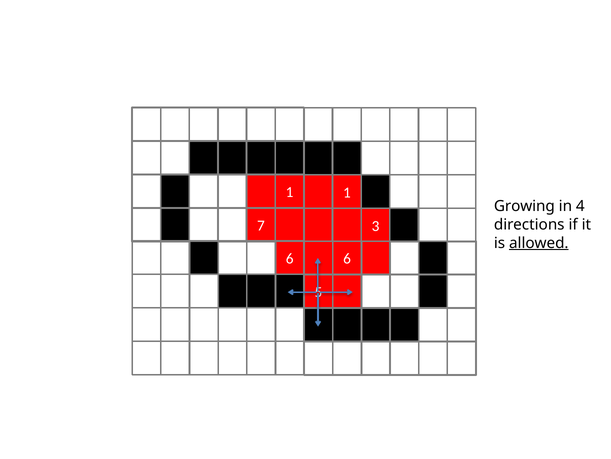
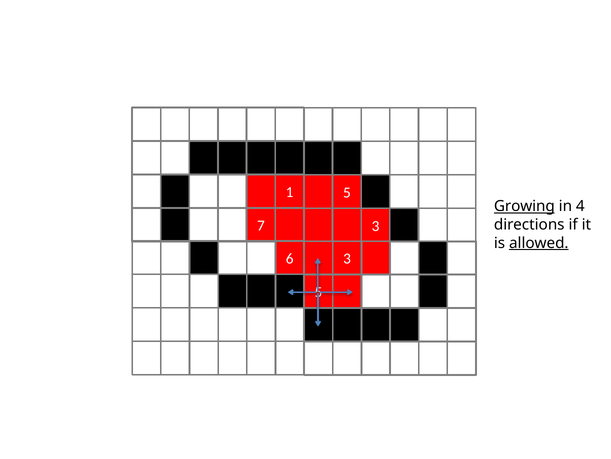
1 1: 1 -> 5
Growing underline: none -> present
6 6: 6 -> 3
